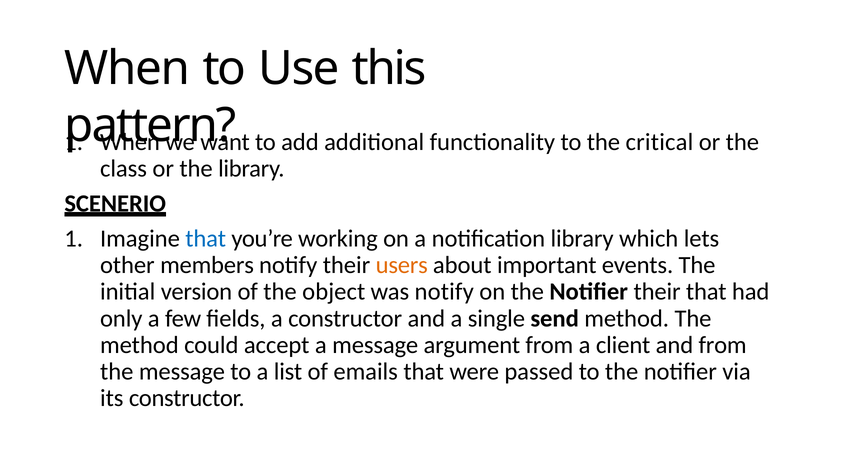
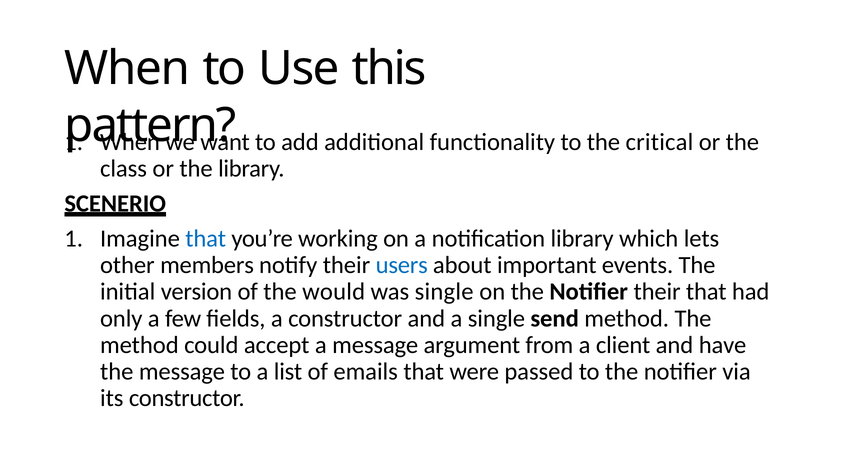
users colour: orange -> blue
object: object -> would
was notify: notify -> single
and from: from -> have
